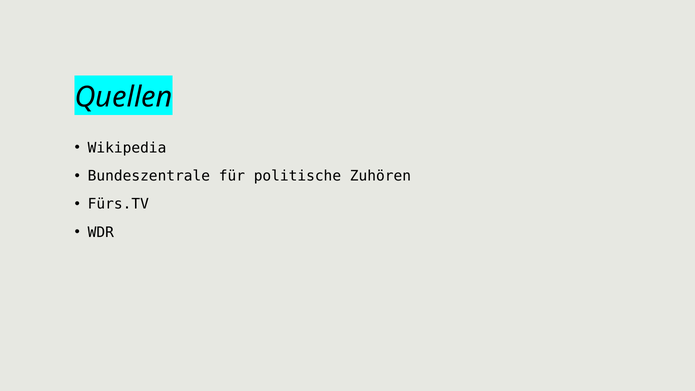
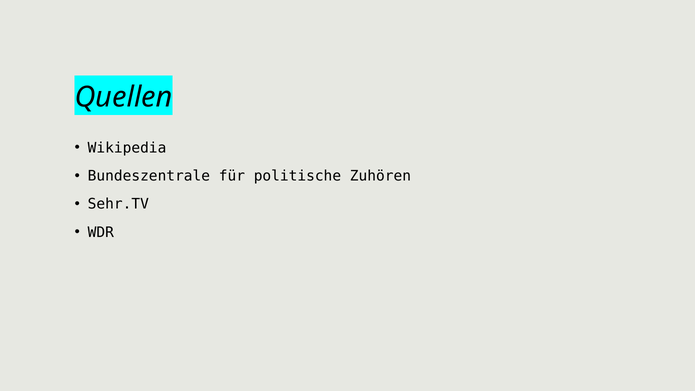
Fürs.TV: Fürs.TV -> Sehr.TV
